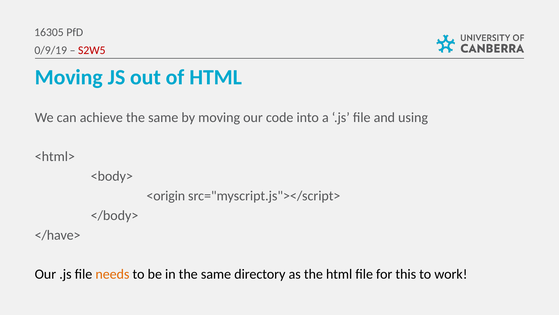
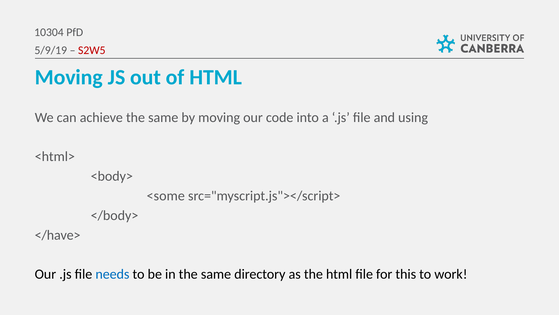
16305: 16305 -> 10304
0/9/19: 0/9/19 -> 5/9/19
<origin: <origin -> <some
needs colour: orange -> blue
